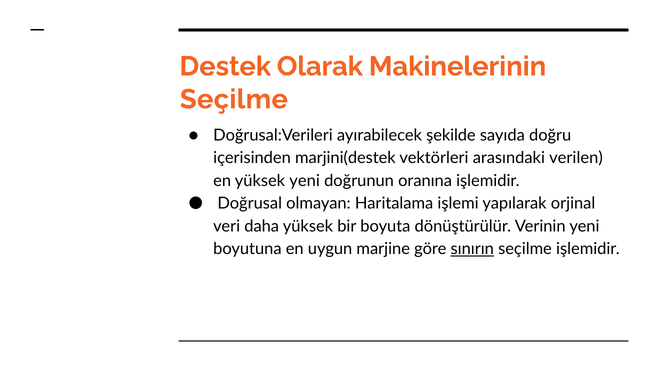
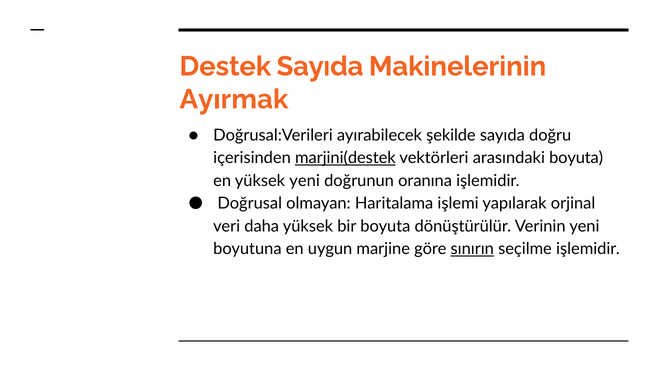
Destek Olarak: Olarak -> Sayıda
Seçilme at (234, 99): Seçilme -> Ayırmak
marjini(destek underline: none -> present
arasındaki verilen: verilen -> boyuta
